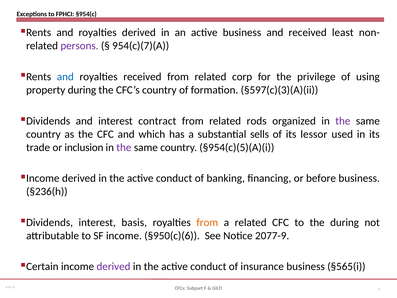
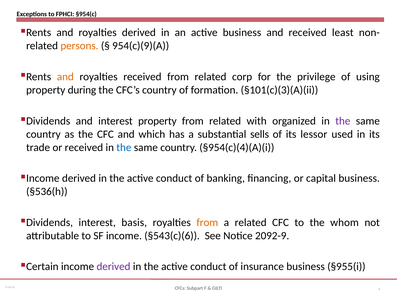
persons colour: purple -> orange
954(c)(7)(A: 954(c)(7)(A -> 954(c)(9)(A
and at (65, 77) colour: blue -> orange
§597(c)(3)(A)(ii: §597(c)(3)(A)(ii -> §101(c)(3)(A)(ii
interest contract: contract -> property
rods: rods -> with
or inclusion: inclusion -> received
the at (124, 147) colour: purple -> blue
§954(c)(5)(A)(i: §954(c)(5)(A)(i -> §954(c)(4)(A)(i
before: before -> capital
§236(h: §236(h -> §536(h
the during: during -> whom
§950(c)(6: §950(c)(6 -> §543(c)(6
2077-9: 2077-9 -> 2092-9
§565(i: §565(i -> §955(i
